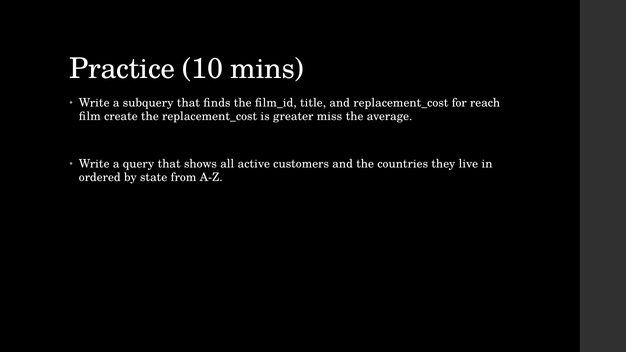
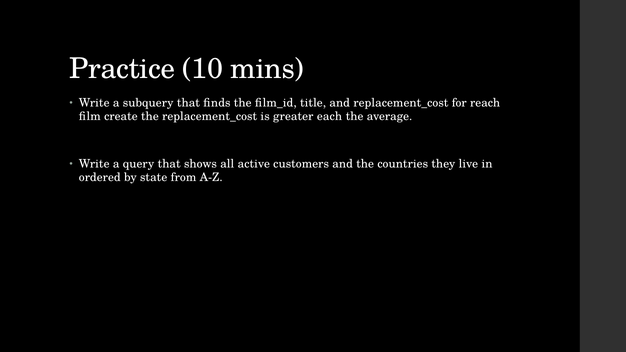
miss: miss -> each
